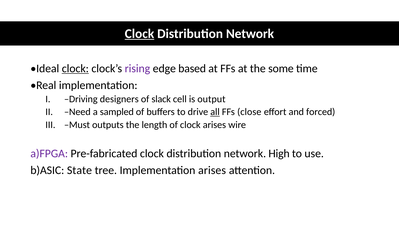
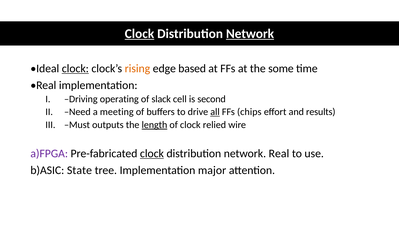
Network at (250, 34) underline: none -> present
rising colour: purple -> orange
designers: designers -> operating
output: output -> second
sampled: sampled -> meeting
close: close -> chips
forced: forced -> results
length underline: none -> present
clock arises: arises -> relied
clock at (152, 153) underline: none -> present
network High: High -> Real
Implementation arises: arises -> major
